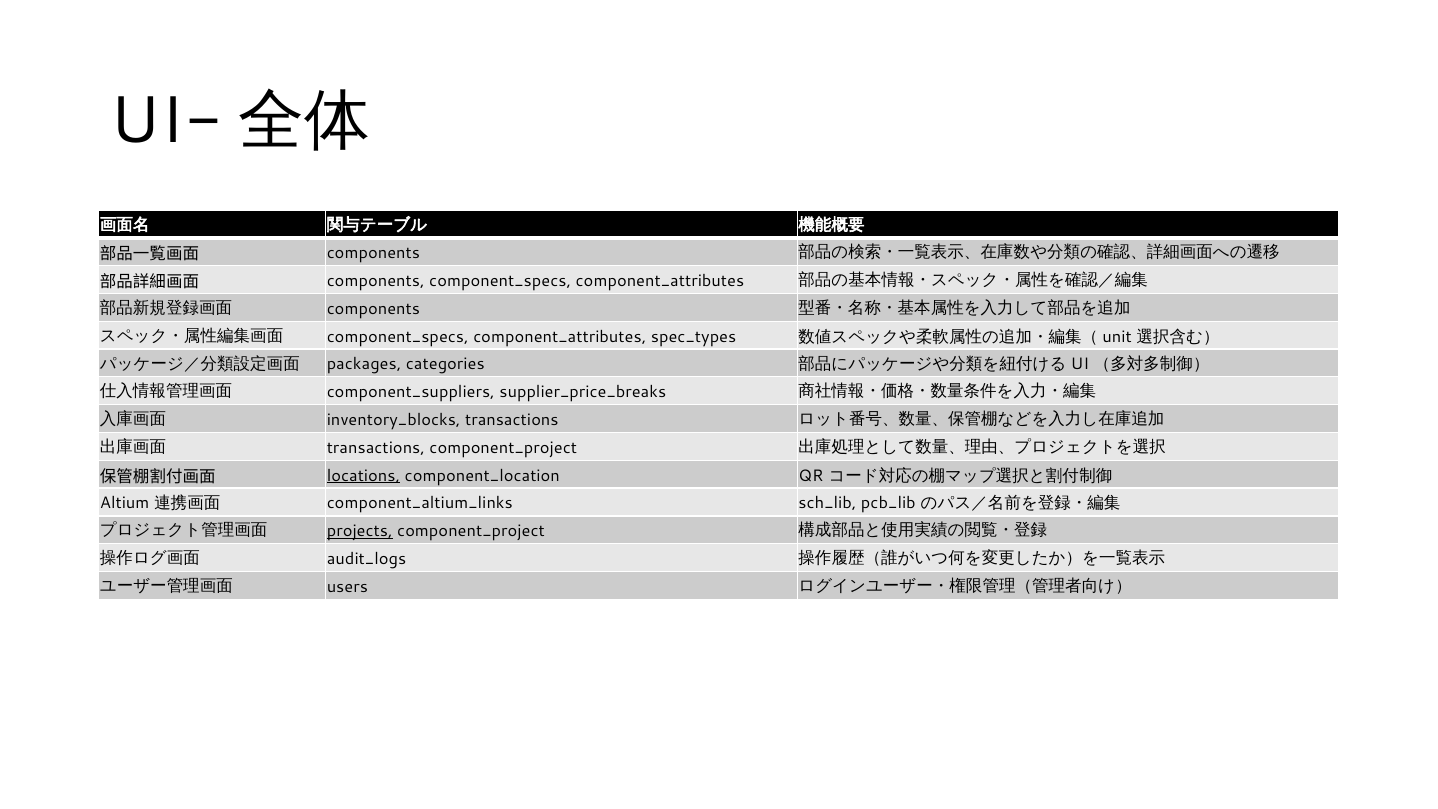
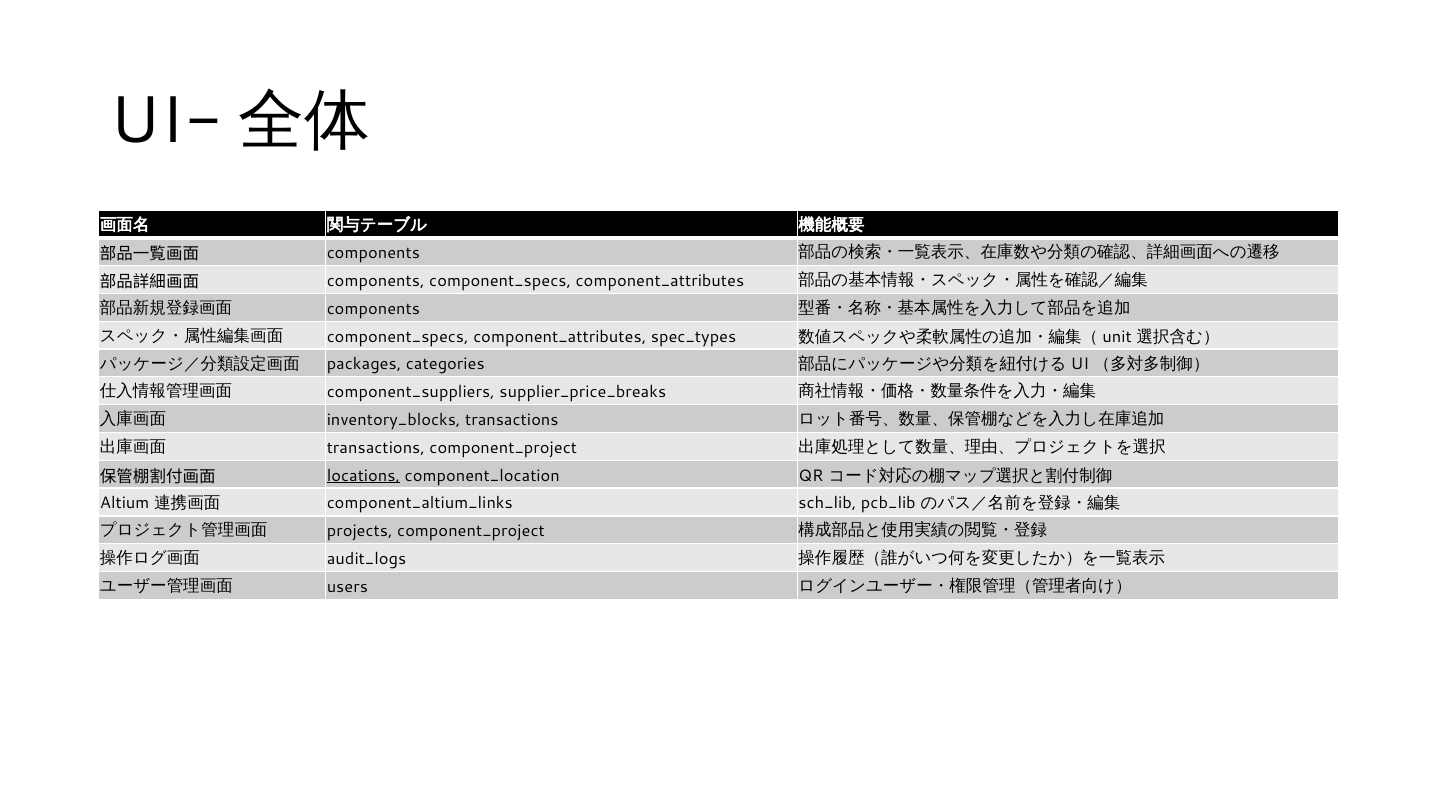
projects underline: present -> none
